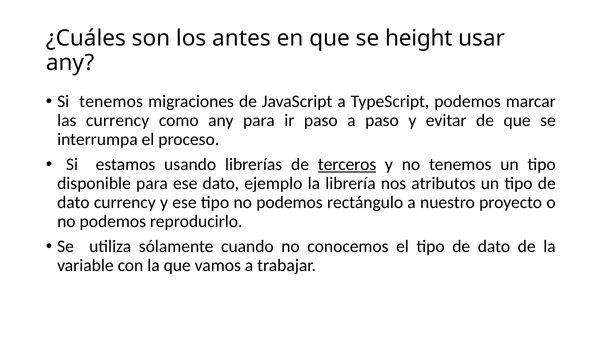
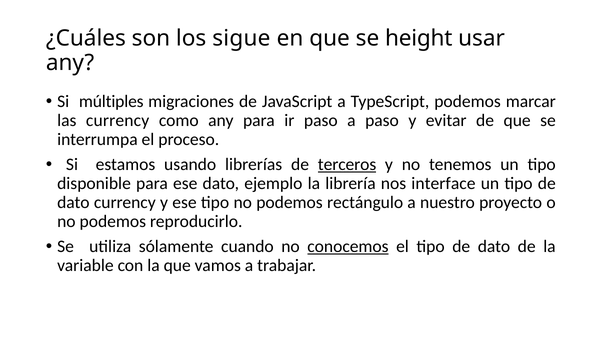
antes: antes -> sigue
Si tenemos: tenemos -> múltiples
atributos: atributos -> interface
conocemos underline: none -> present
